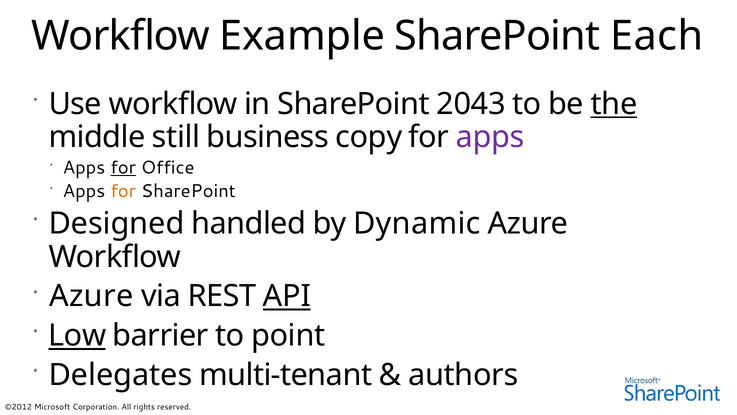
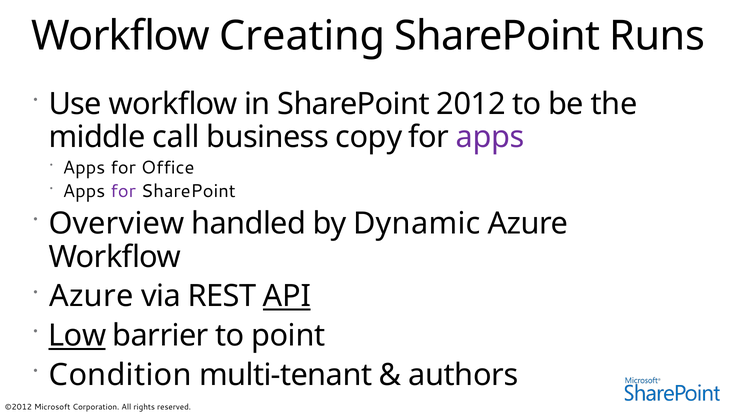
Example: Example -> Creating
Each: Each -> Runs
2043: 2043 -> 2012
the underline: present -> none
still: still -> call
for at (123, 167) underline: present -> none
for at (123, 191) colour: orange -> purple
Designed: Designed -> Overview
Delegates: Delegates -> Condition
